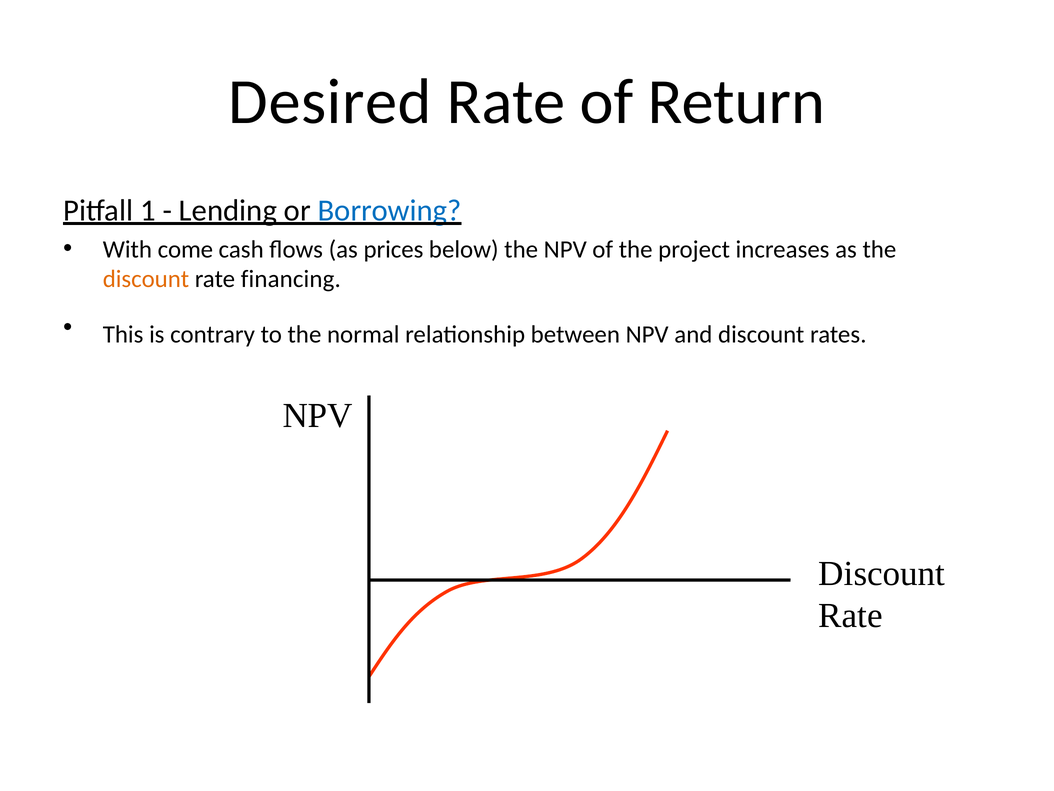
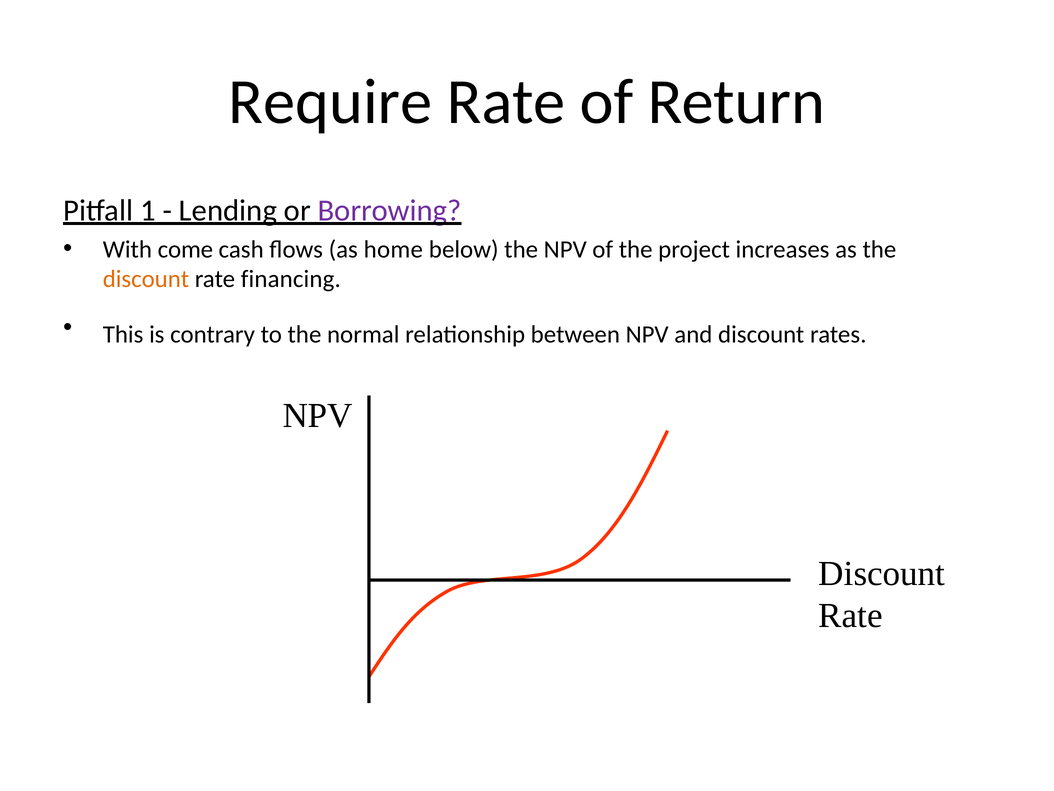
Desired: Desired -> Require
Borrowing colour: blue -> purple
prices: prices -> home
